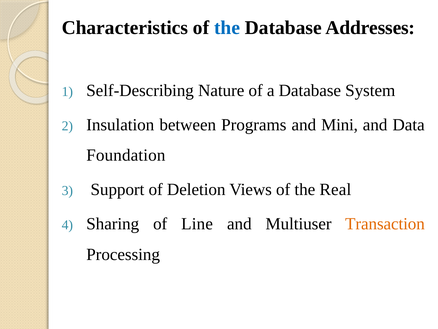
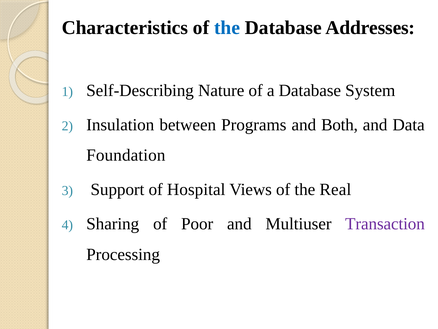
Mini: Mini -> Both
Deletion: Deletion -> Hospital
Line: Line -> Poor
Transaction colour: orange -> purple
